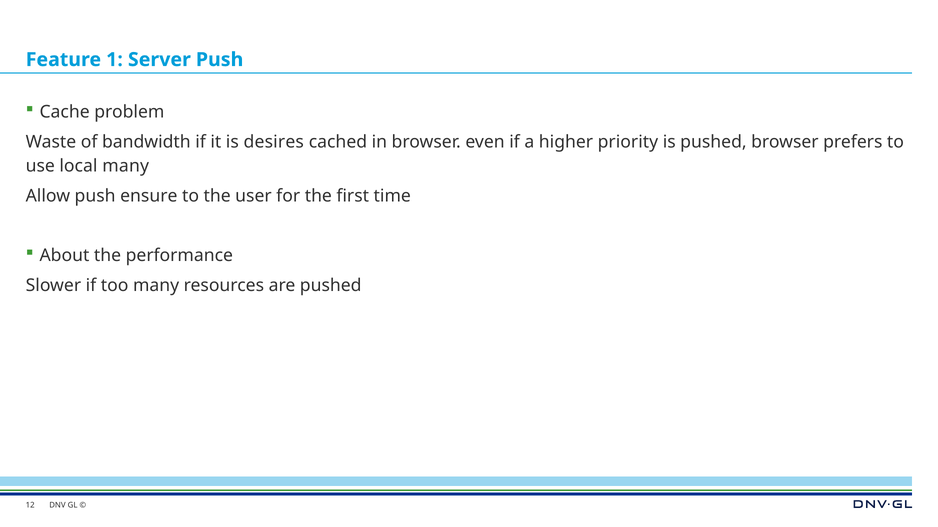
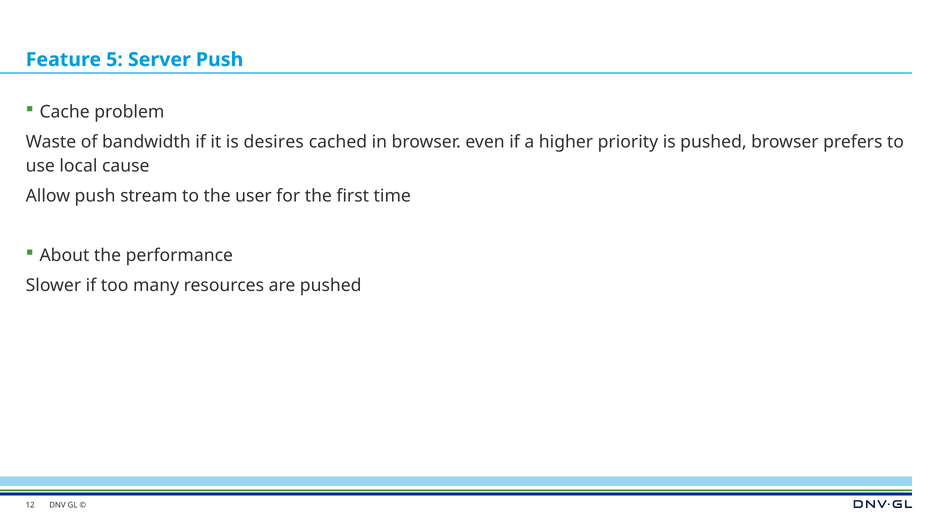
1: 1 -> 5
local many: many -> cause
ensure: ensure -> stream
